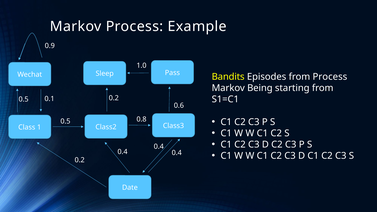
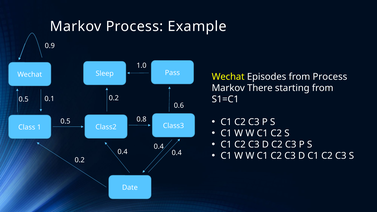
Bandits at (228, 77): Bandits -> Wechat
Being: Being -> There
